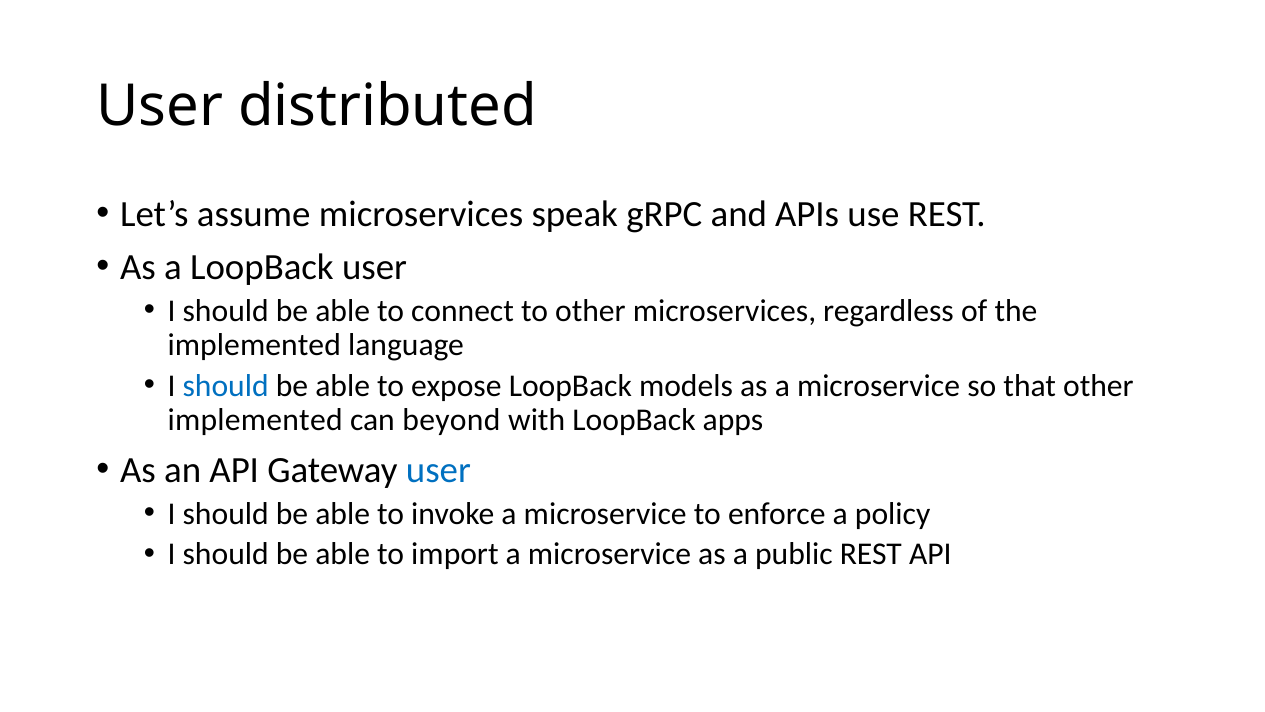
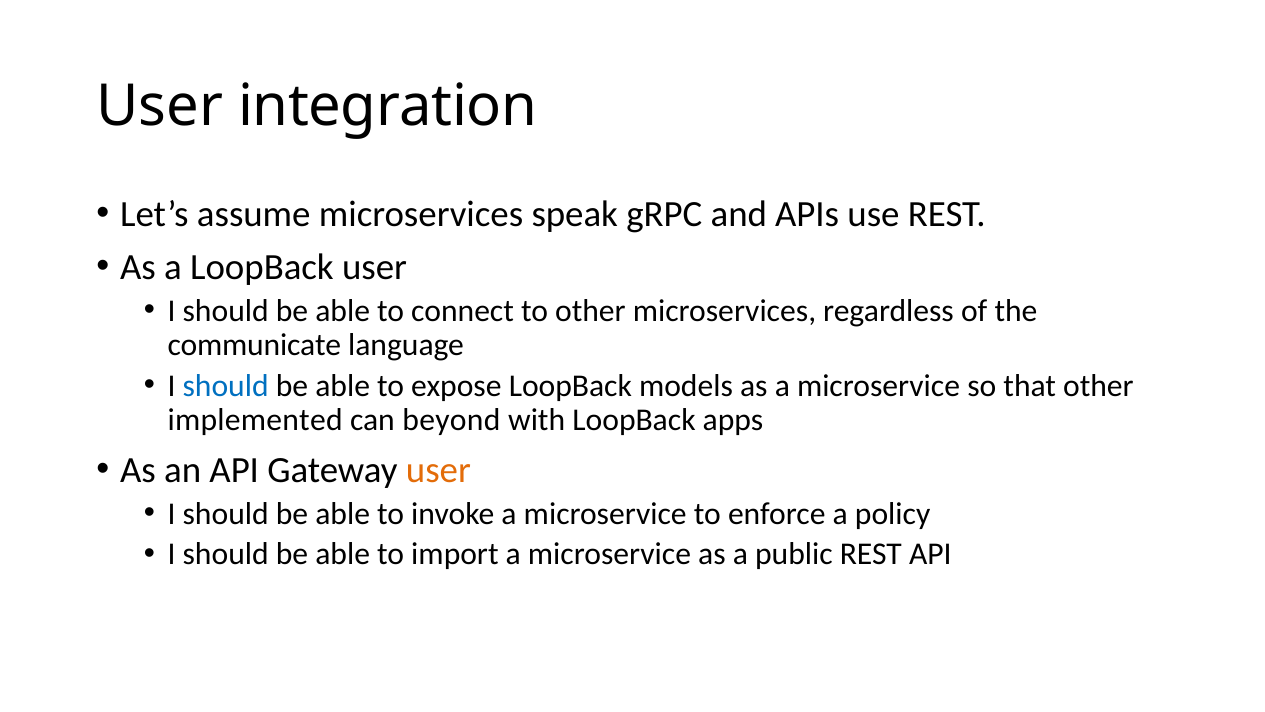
distributed: distributed -> integration
implemented at (254, 345): implemented -> communicate
user at (438, 470) colour: blue -> orange
